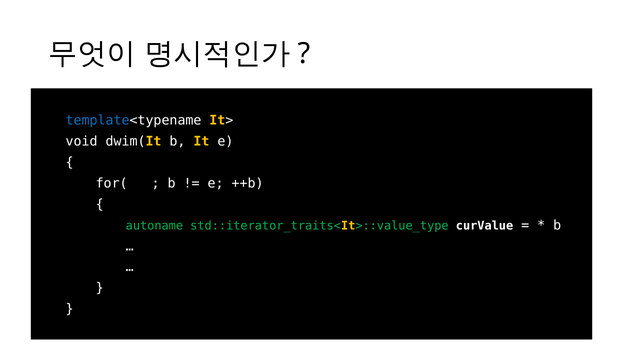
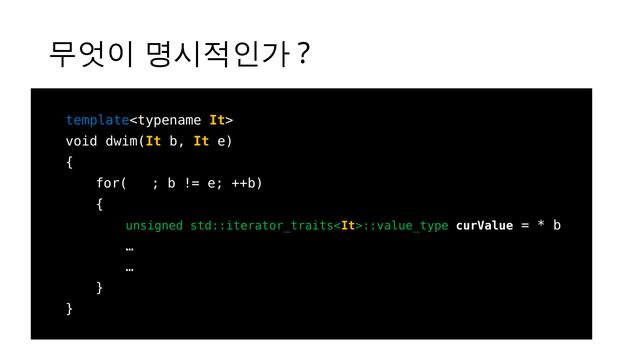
autoname: autoname -> unsigned
